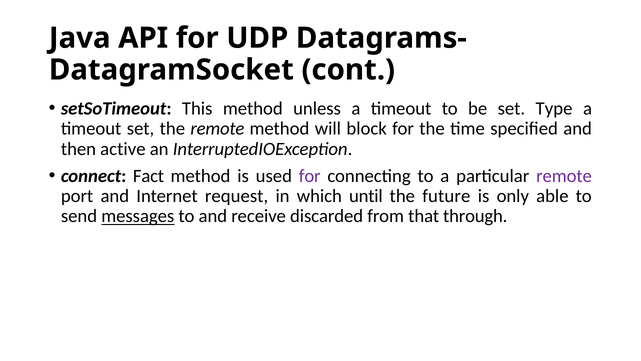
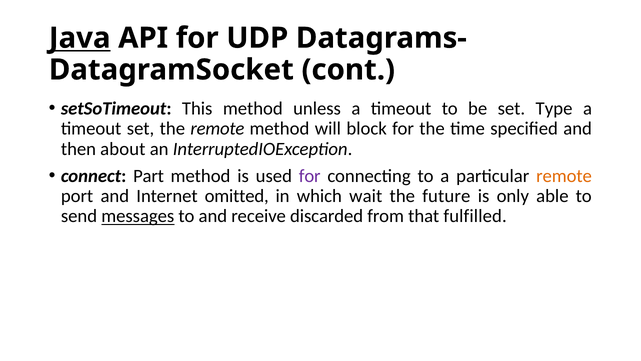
Java underline: none -> present
active: active -> about
Fact: Fact -> Part
remote at (564, 176) colour: purple -> orange
request: request -> omitted
until: until -> wait
through: through -> fulfilled
